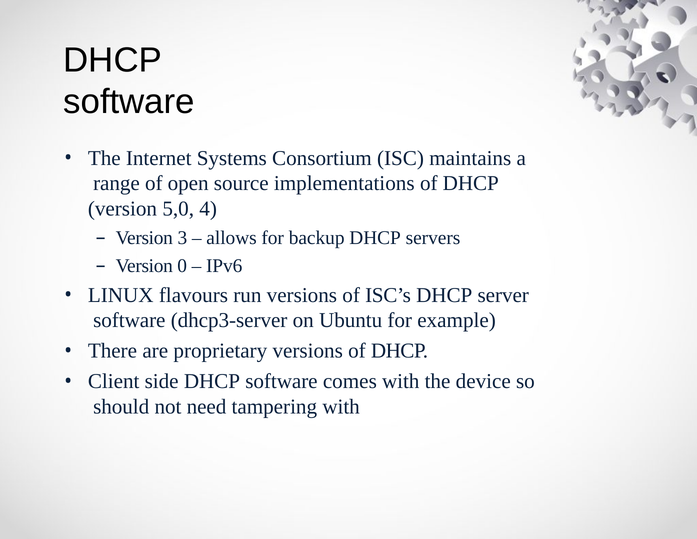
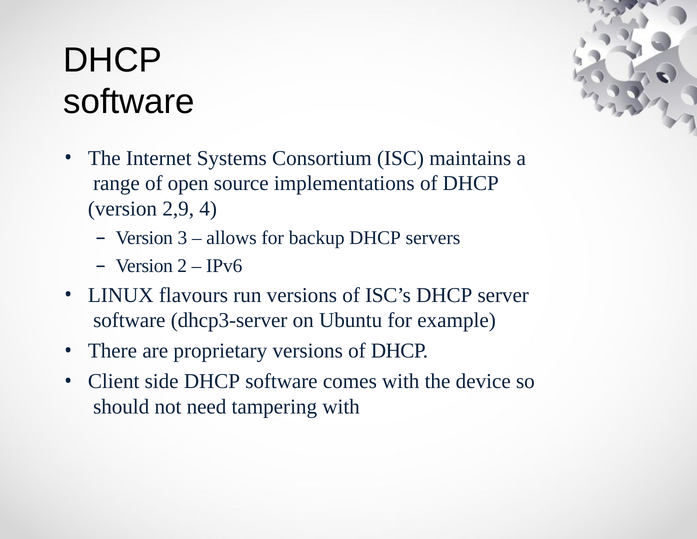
5,0: 5,0 -> 2,9
0: 0 -> 2
